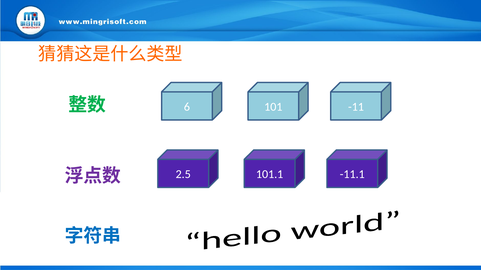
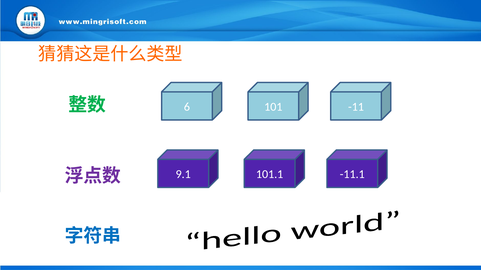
2.5: 2.5 -> 9.1
